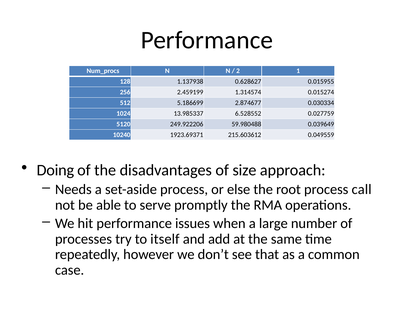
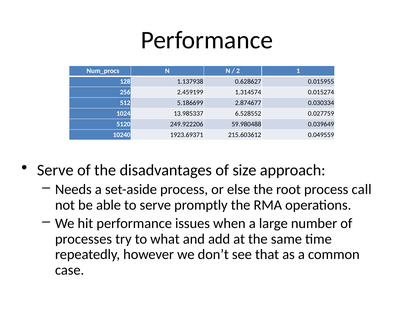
Doing at (55, 170): Doing -> Serve
itself: itself -> what
